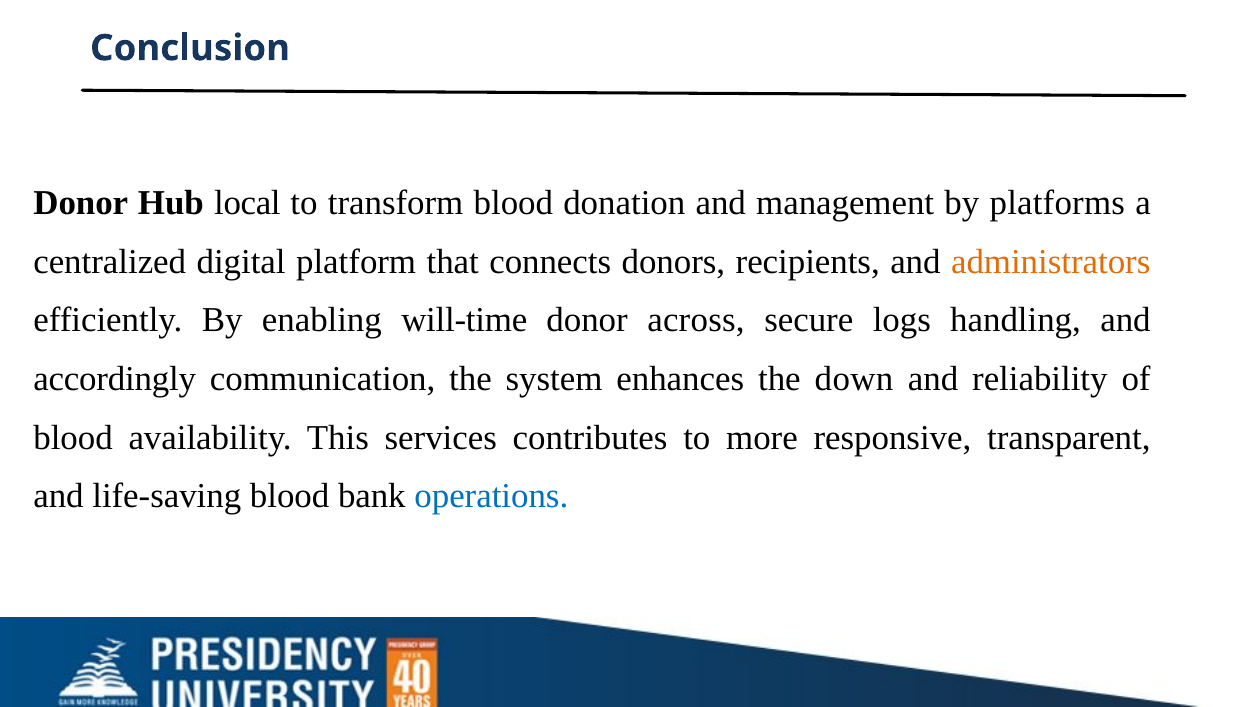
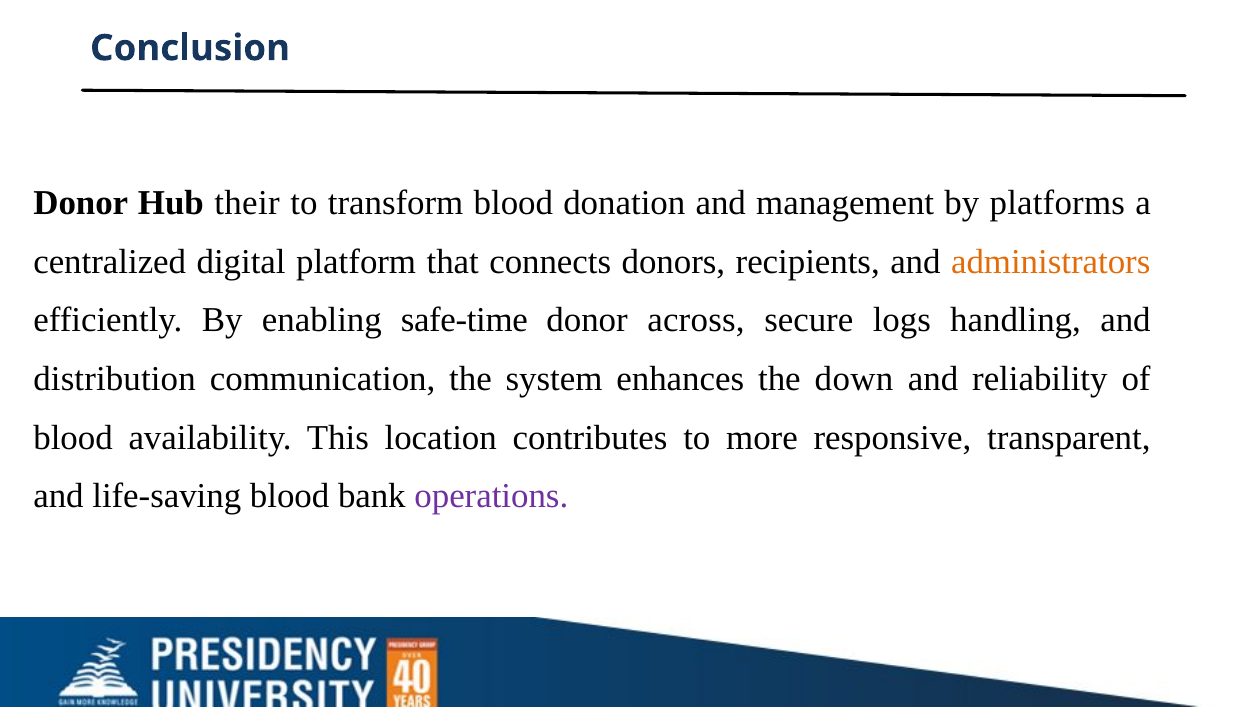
local: local -> their
will-time: will-time -> safe-time
accordingly: accordingly -> distribution
services: services -> location
operations colour: blue -> purple
